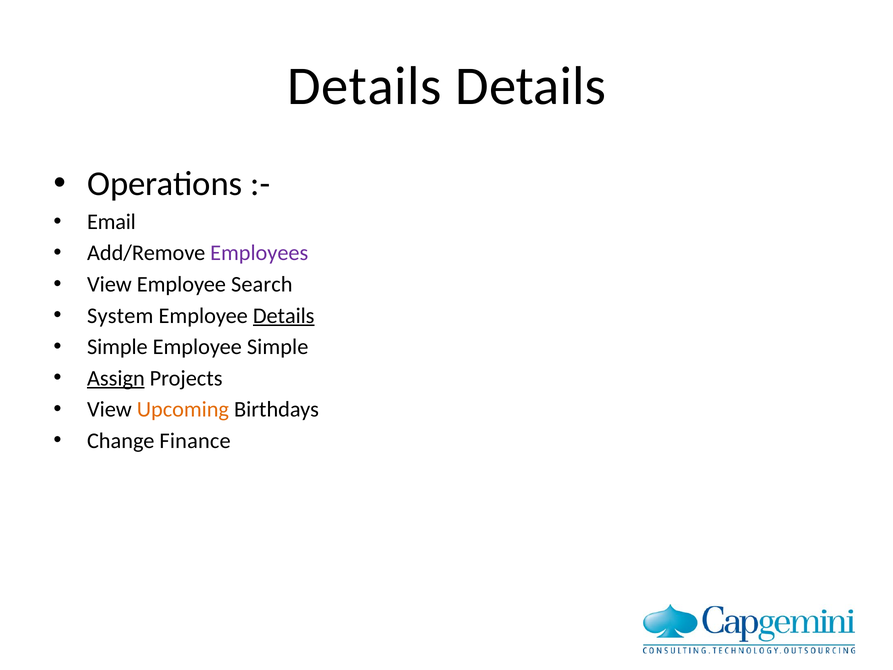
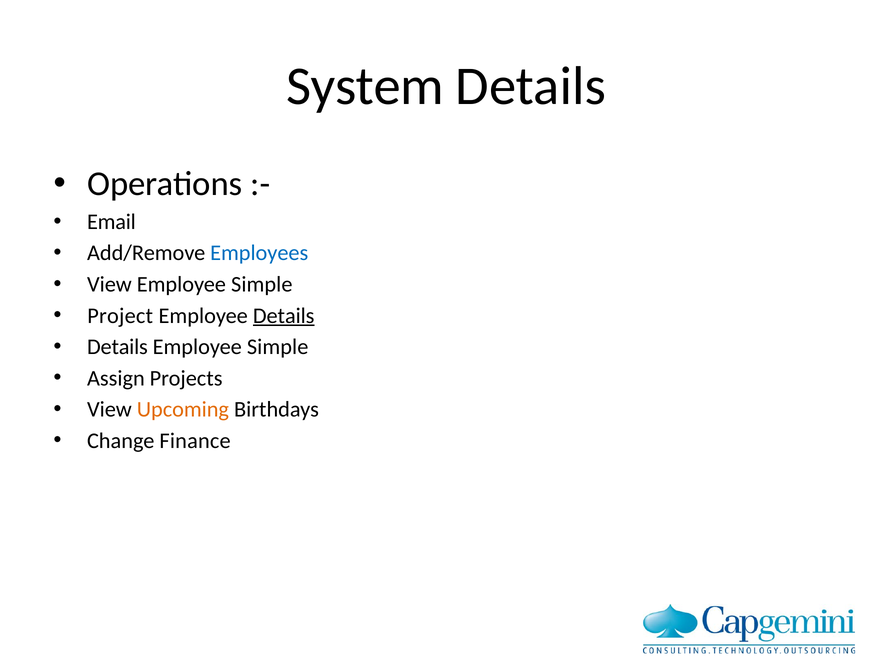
Details at (365, 86): Details -> System
Employees colour: purple -> blue
View Employee Search: Search -> Simple
System: System -> Project
Simple at (117, 347): Simple -> Details
Assign underline: present -> none
